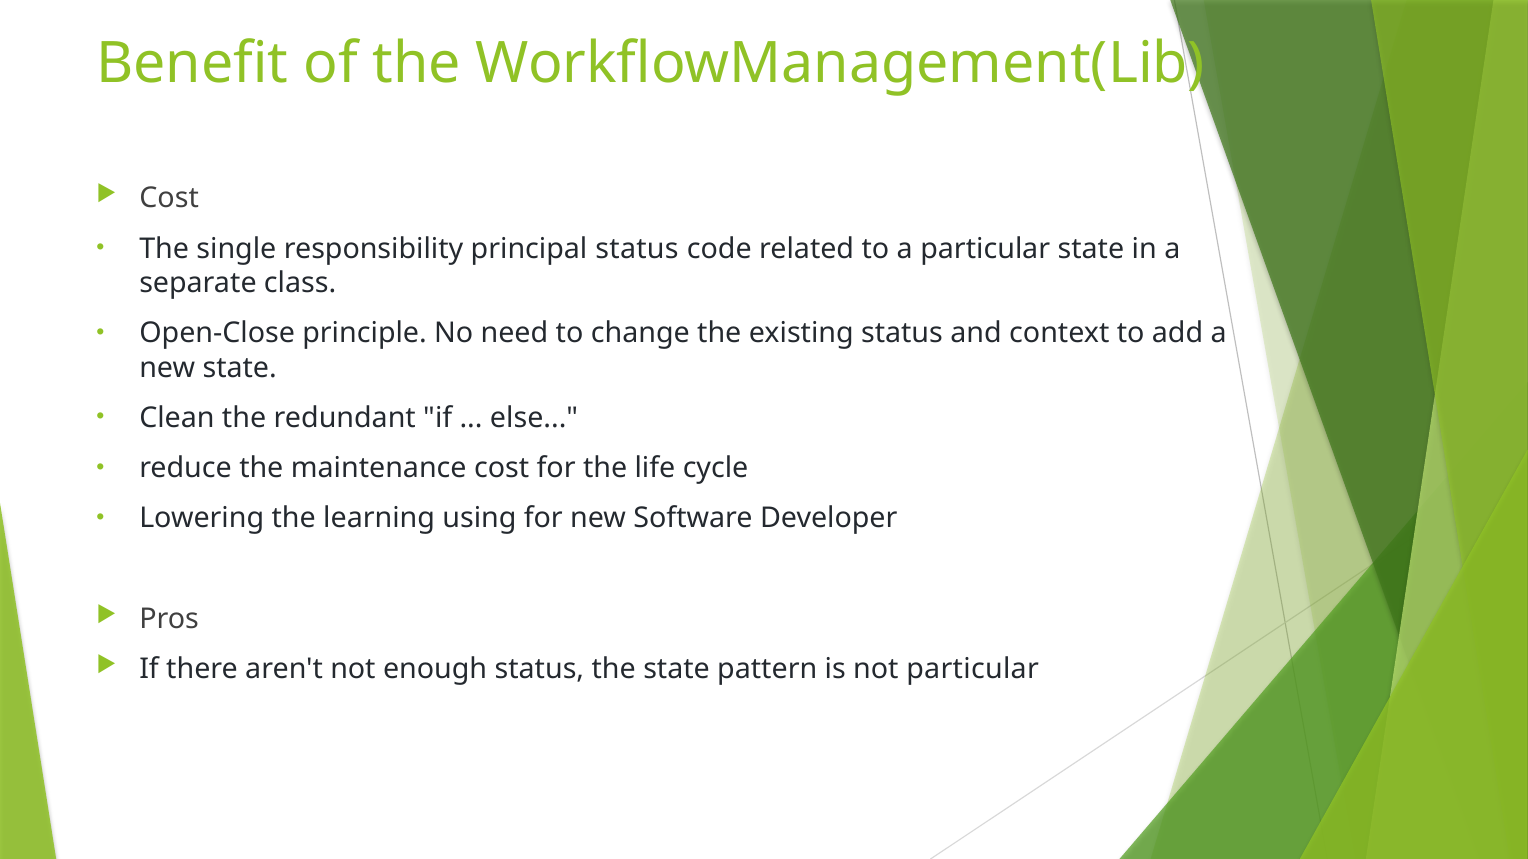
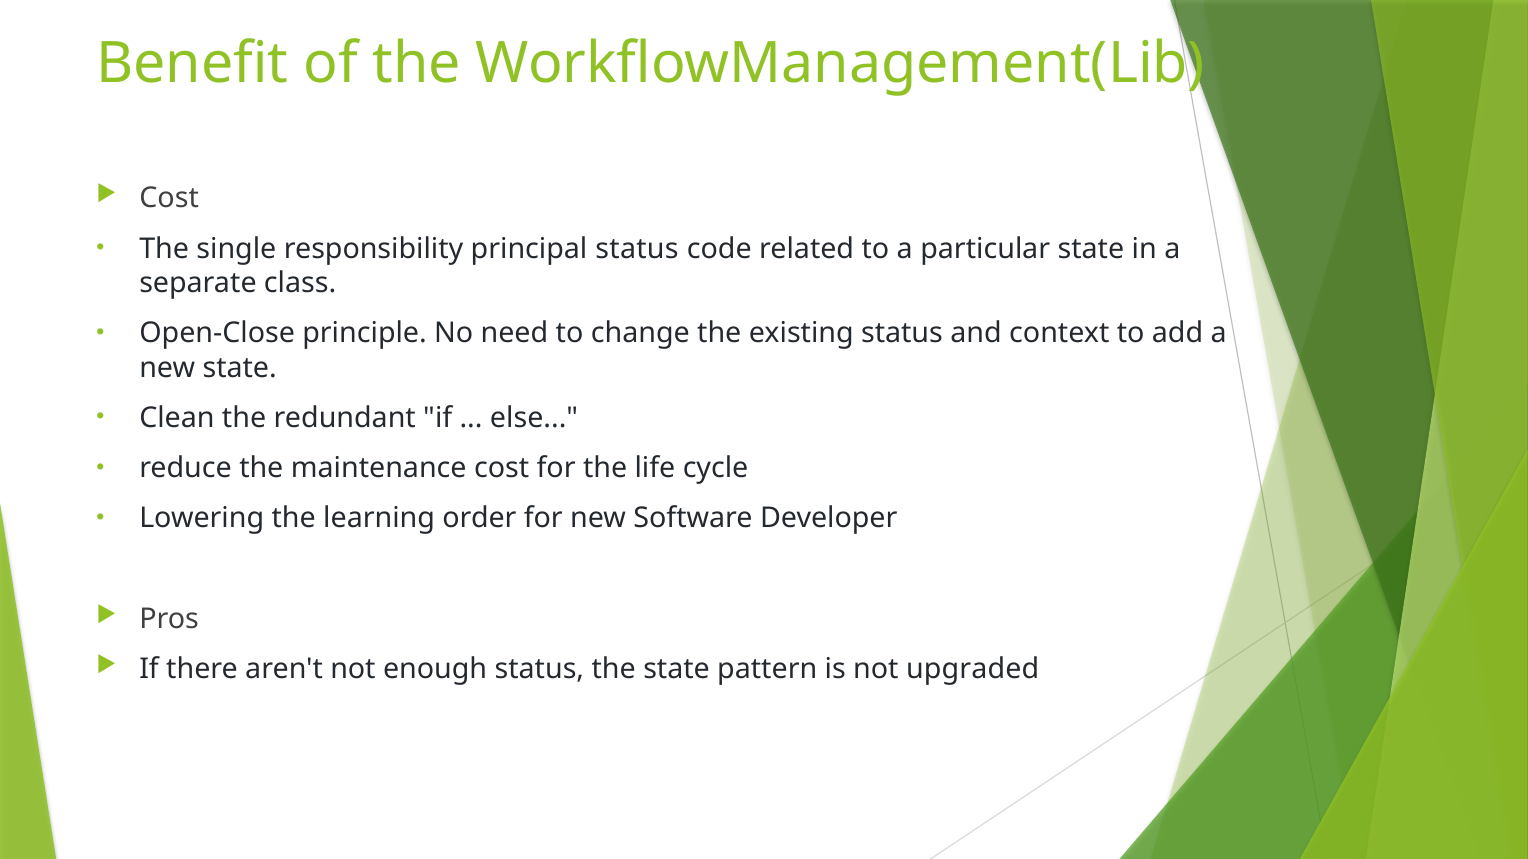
using: using -> order
not particular: particular -> upgraded
